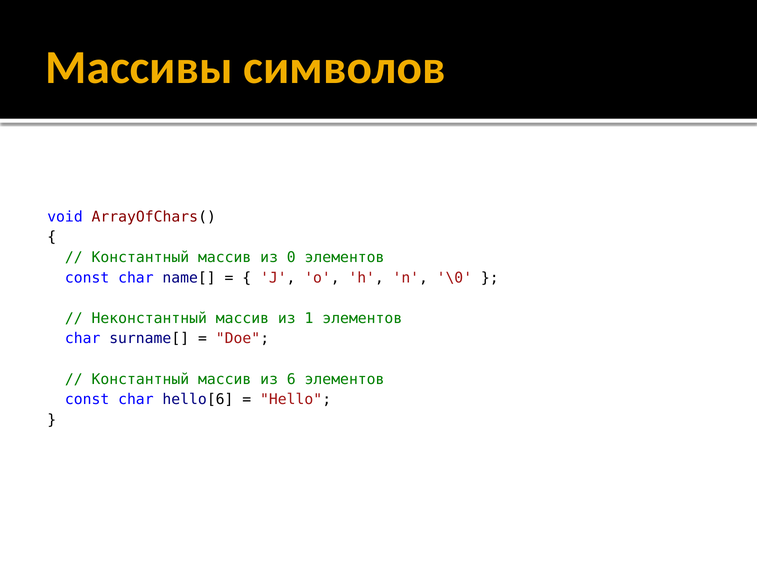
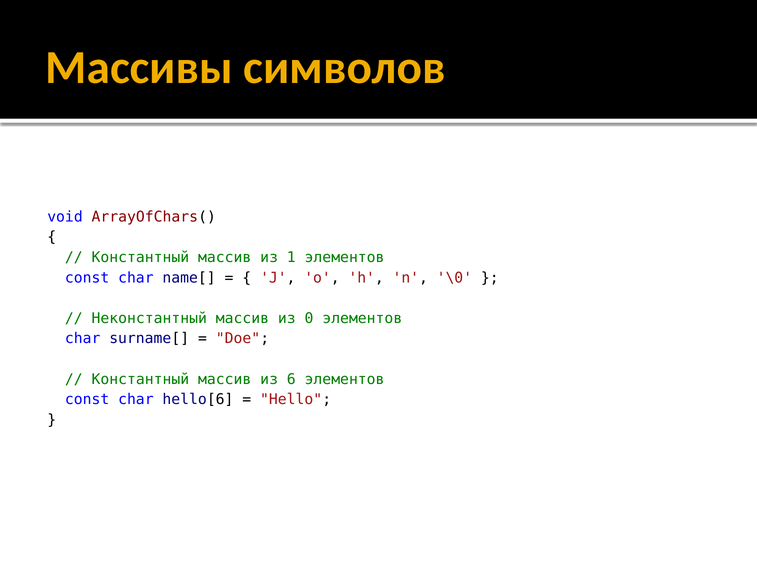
0: 0 -> 1
1: 1 -> 0
